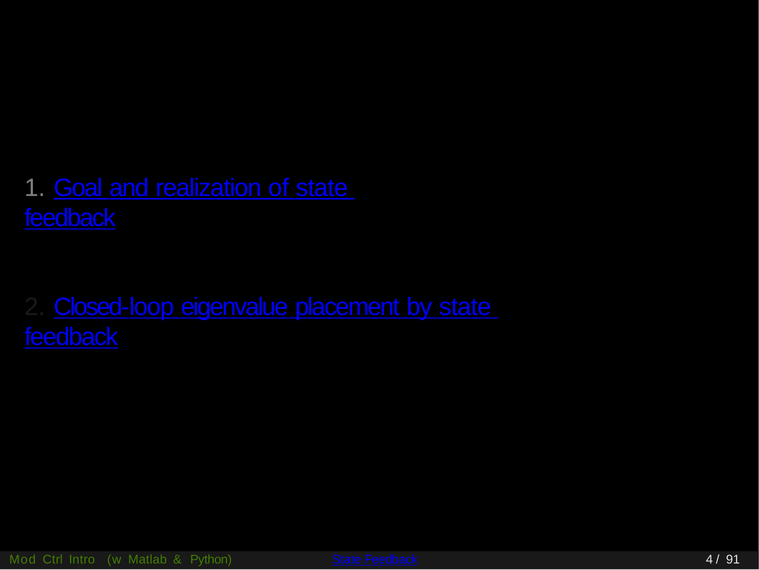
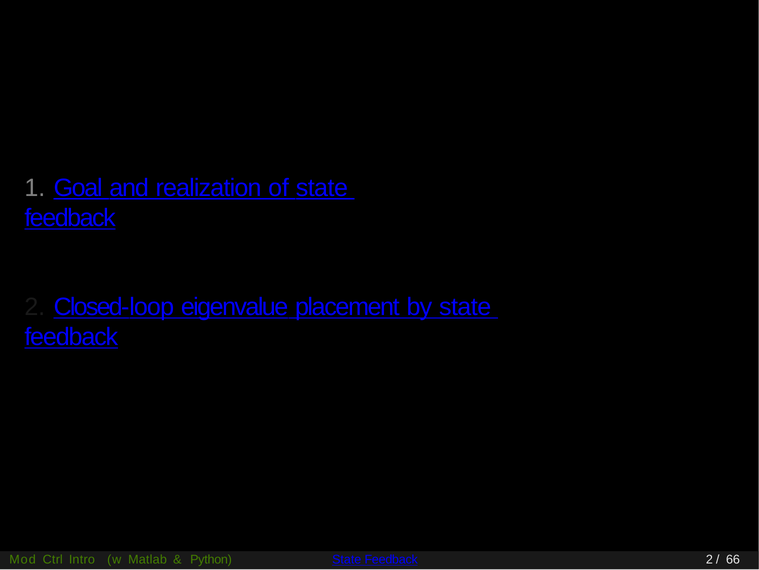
Python State Feedback 4: 4 -> 2
91: 91 -> 66
